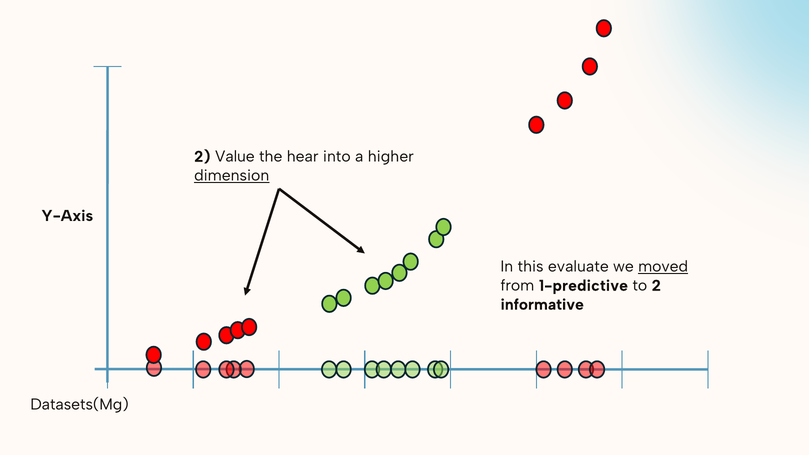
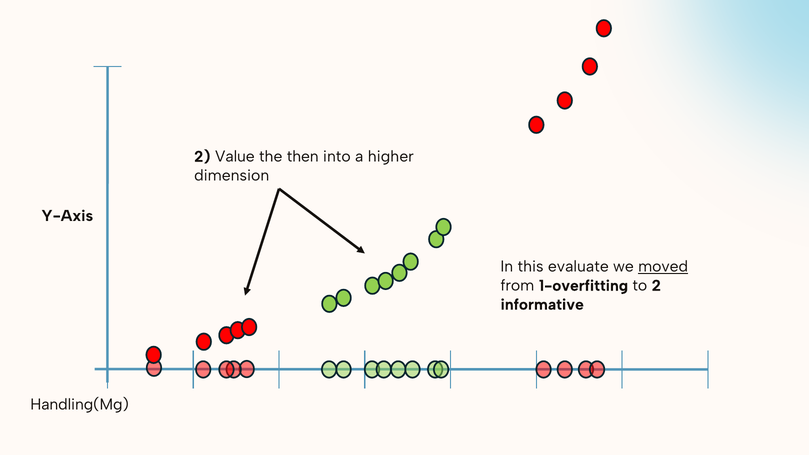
hear: hear -> then
dimension underline: present -> none
1-predictive: 1-predictive -> 1-overfitting
Datasets(Mg: Datasets(Mg -> Handling(Mg
